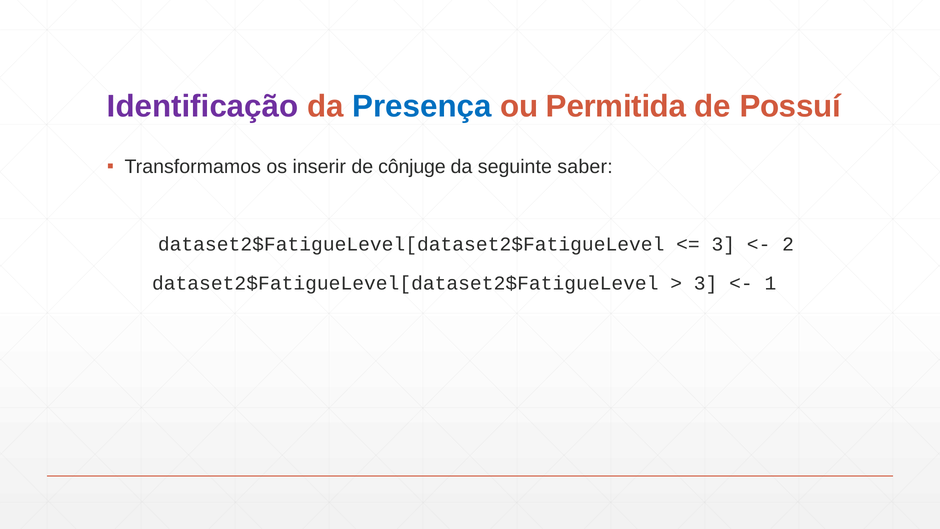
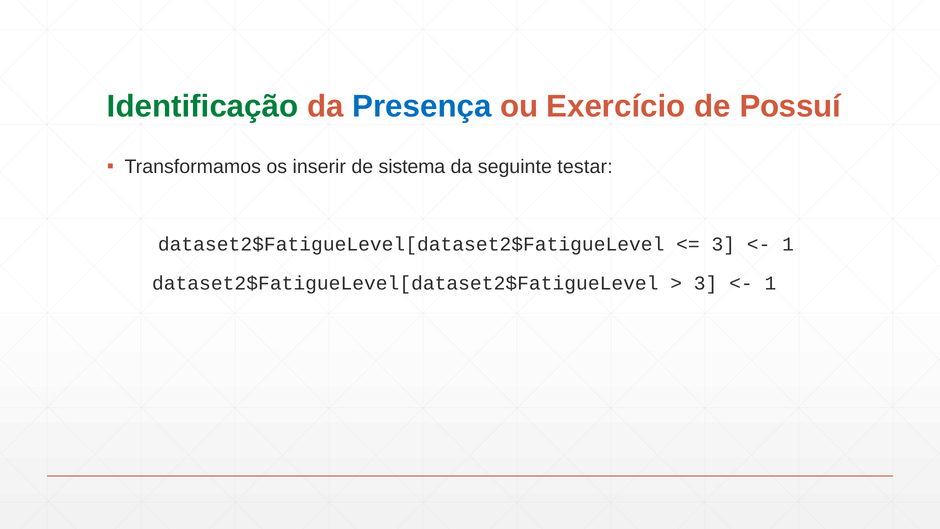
Identificação colour: purple -> green
Permitida: Permitida -> Exercício
cônjuge: cônjuge -> sistema
saber: saber -> testar
2 at (788, 244): 2 -> 1
